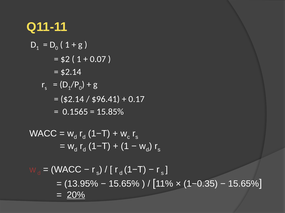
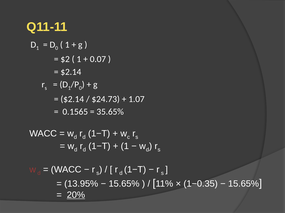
$96.41: $96.41 -> $24.73
0.17: 0.17 -> 1.07
15.85%: 15.85% -> 35.65%
